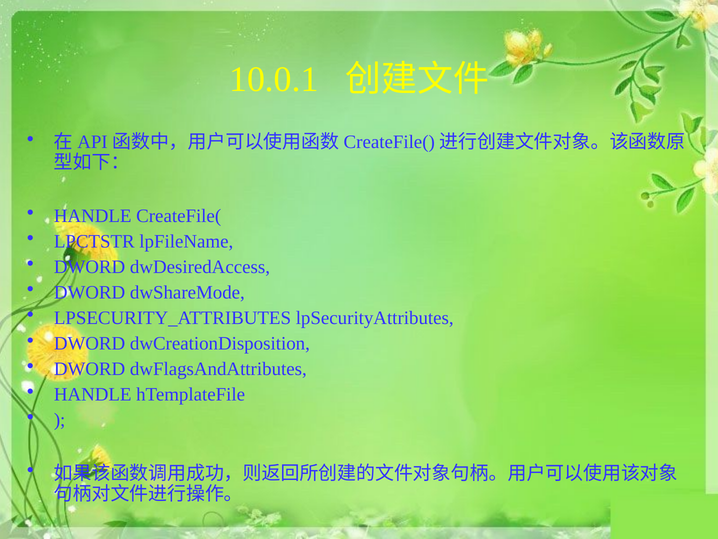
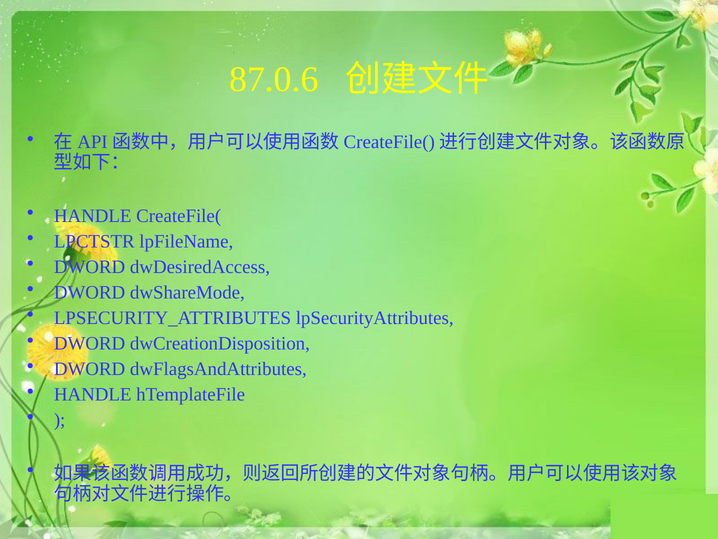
10.0.1: 10.0.1 -> 87.0.6
